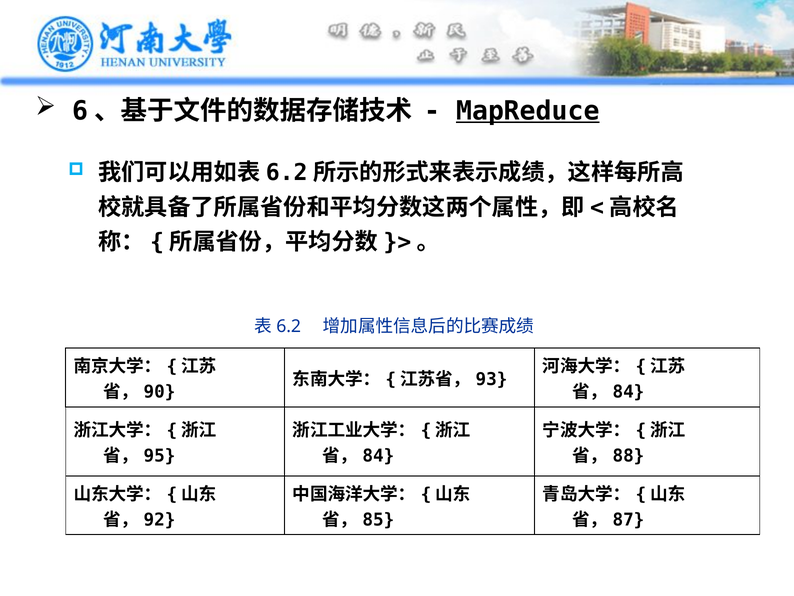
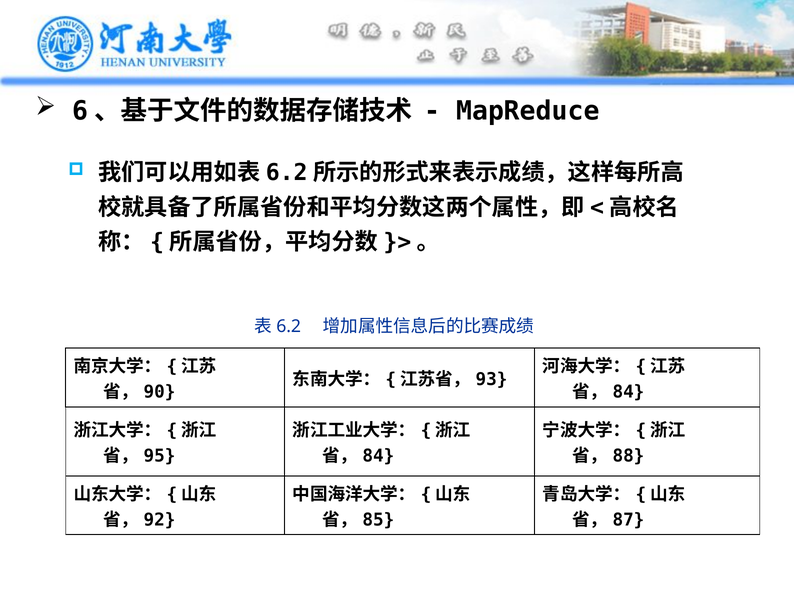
MapReduce underline: present -> none
